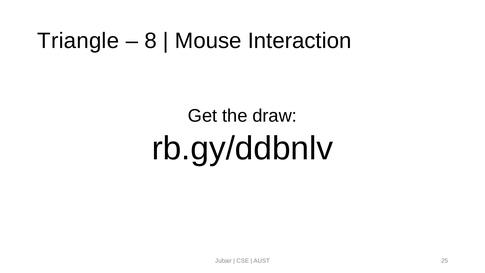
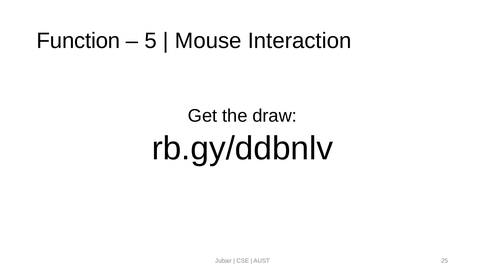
Triangle: Triangle -> Function
8: 8 -> 5
